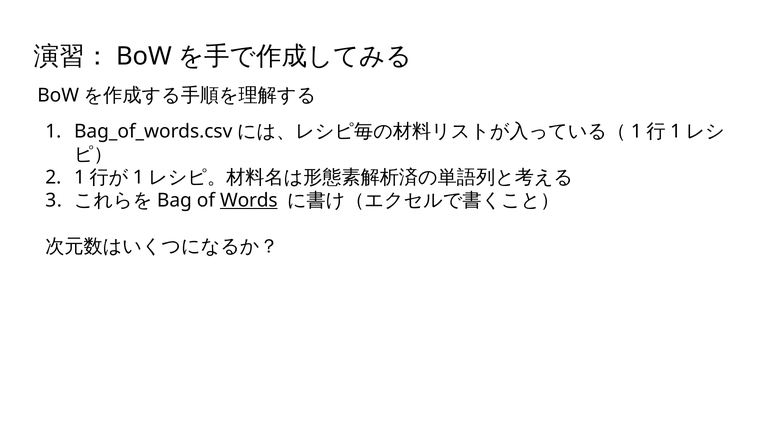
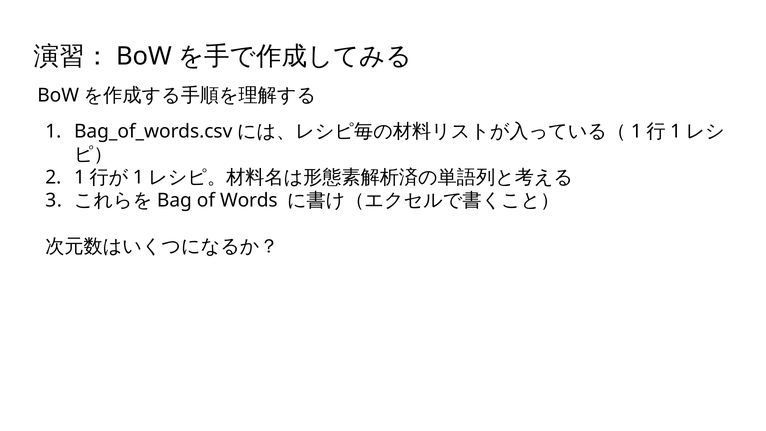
Words underline: present -> none
